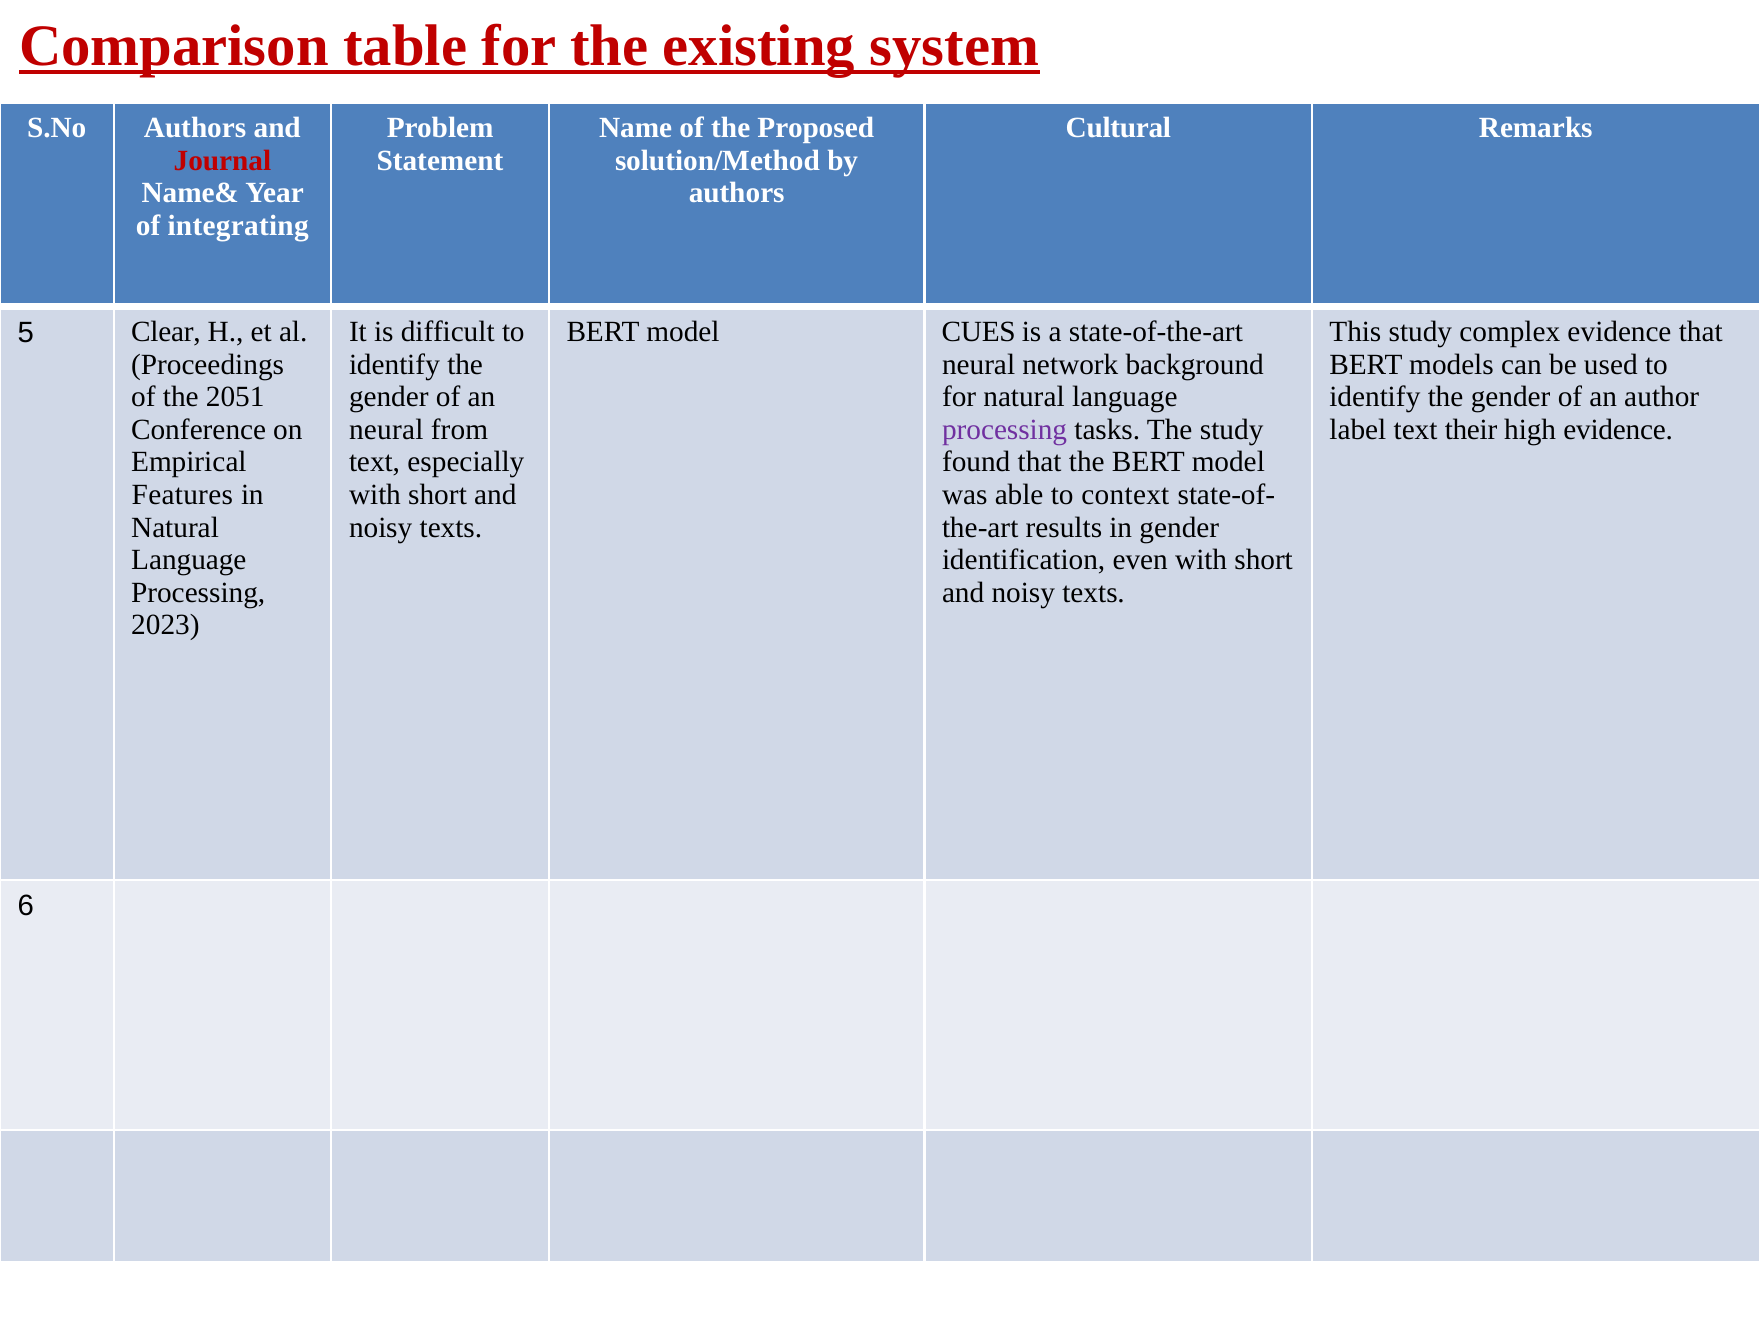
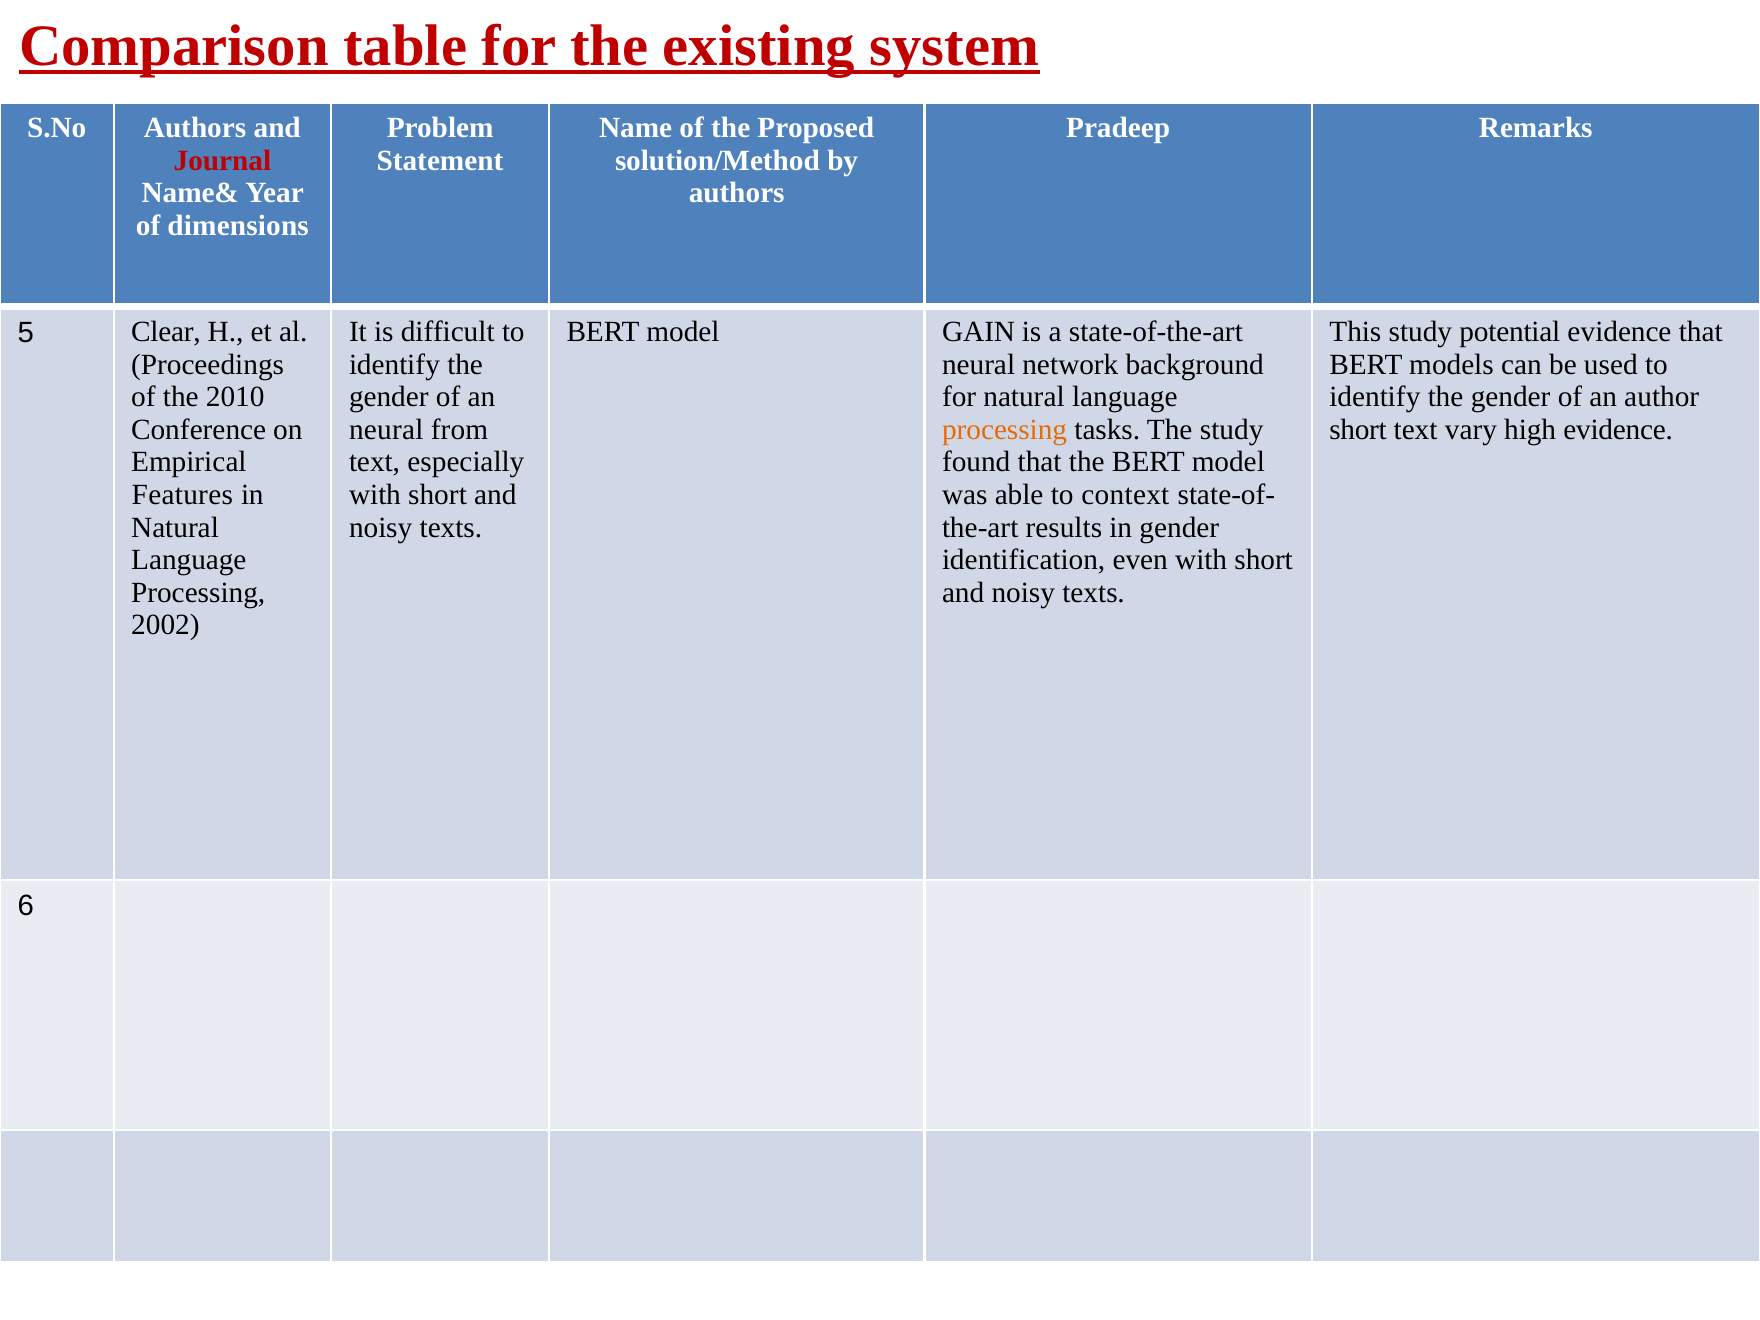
Cultural: Cultural -> Pradeep
integrating: integrating -> dimensions
CUES: CUES -> GAIN
complex: complex -> potential
2051: 2051 -> 2010
processing at (1005, 430) colour: purple -> orange
label at (1358, 430): label -> short
their: their -> vary
2023: 2023 -> 2002
